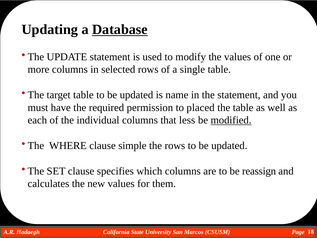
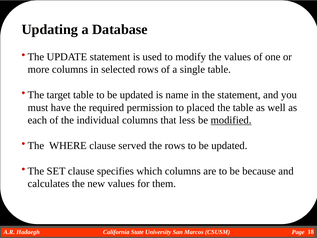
Database underline: present -> none
simple: simple -> served
reassign: reassign -> because
